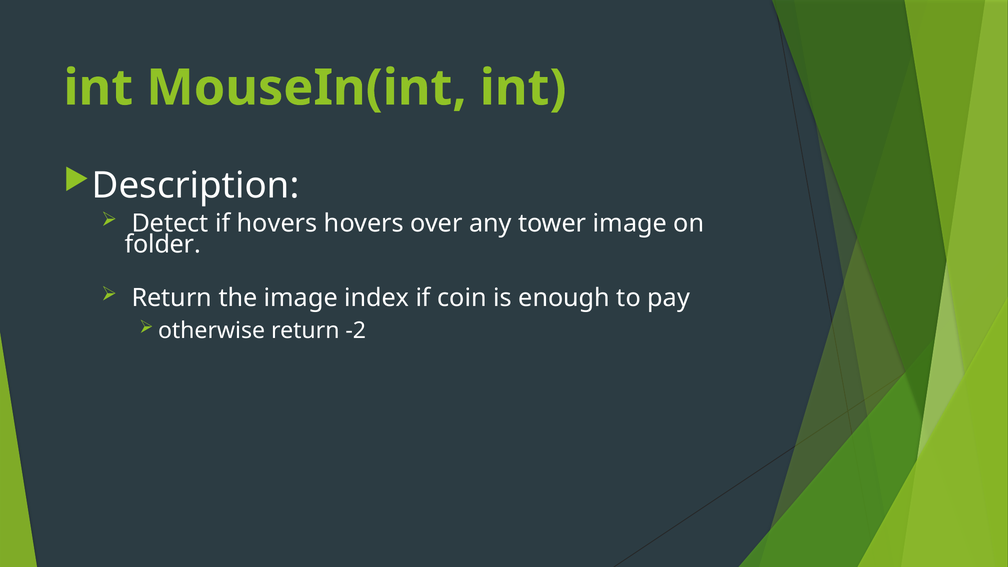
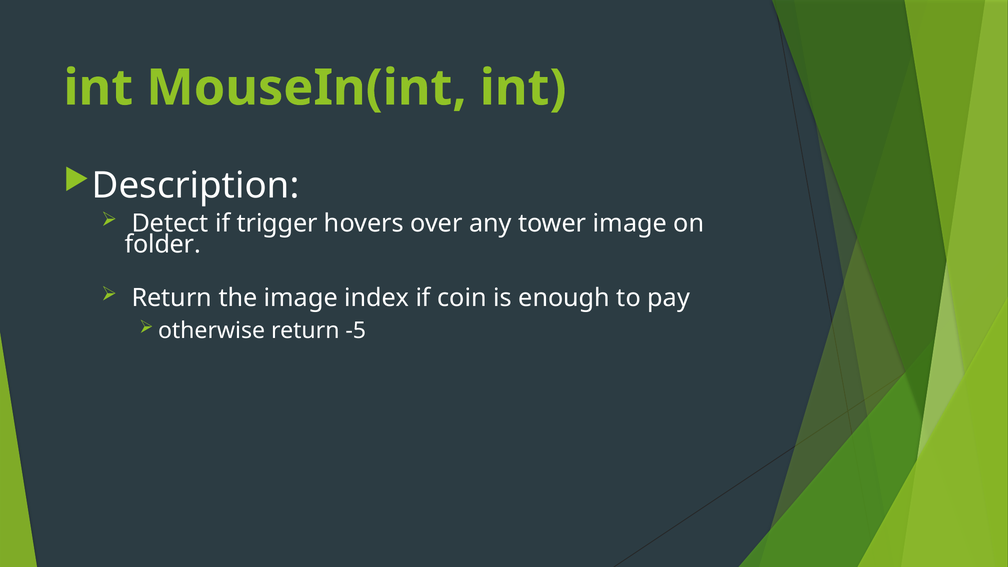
if hovers: hovers -> trigger
-2: -2 -> -5
